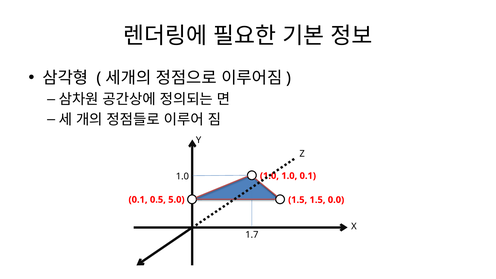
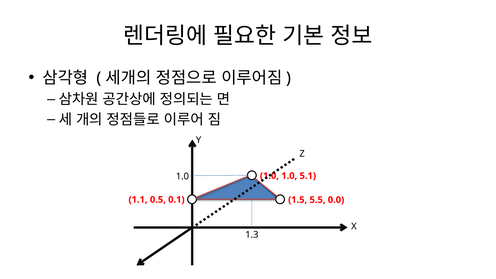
0.1 at (308, 176): 0.1 -> 5.1
0.1 at (138, 200): 0.1 -> 1.1
5.0: 5.0 -> 0.1
1.5 at (318, 200): 1.5 -> 5.5
1.7: 1.7 -> 1.3
